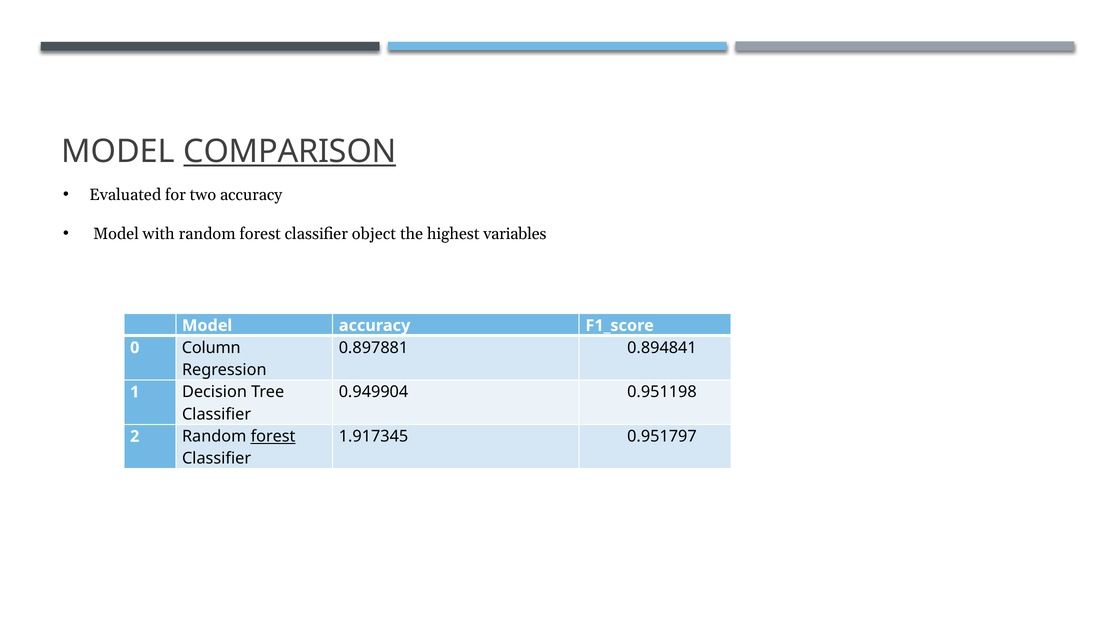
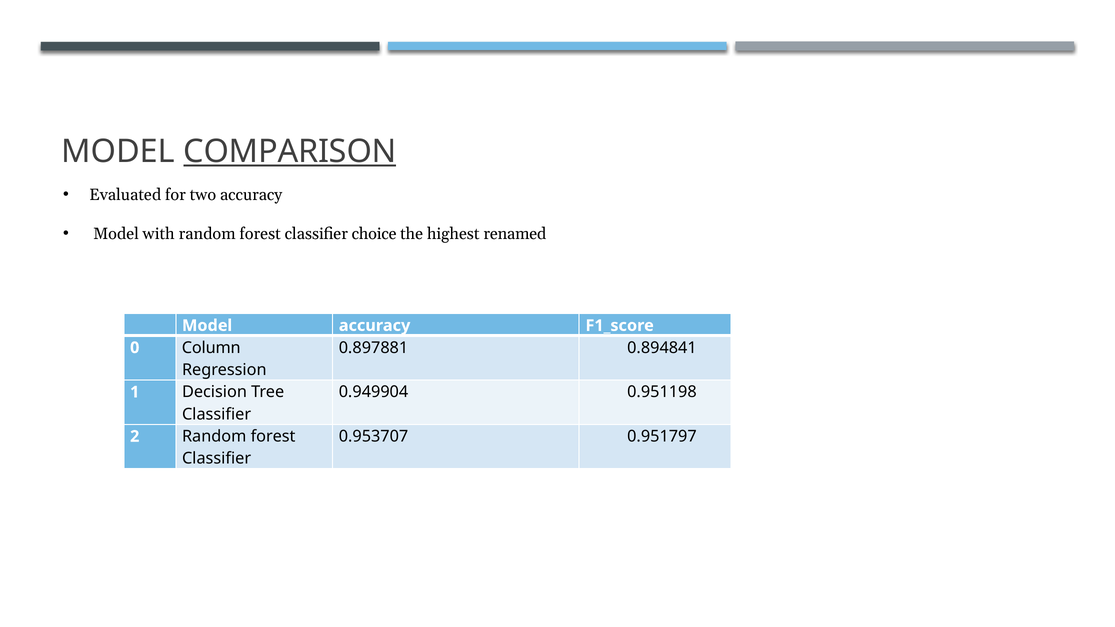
object: object -> choice
variables: variables -> renamed
1.917345: 1.917345 -> 0.953707
forest at (273, 437) underline: present -> none
